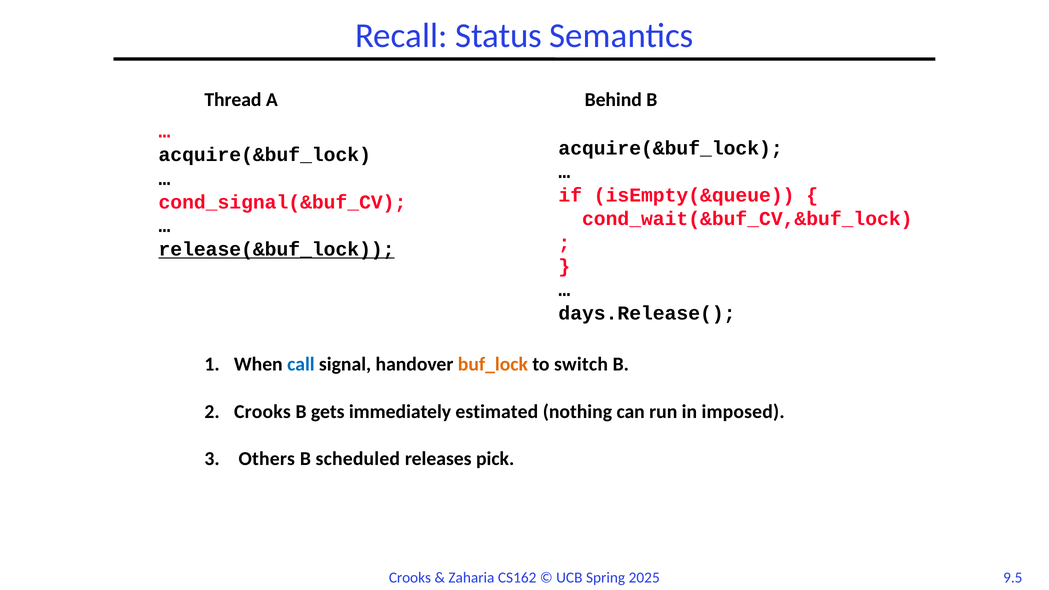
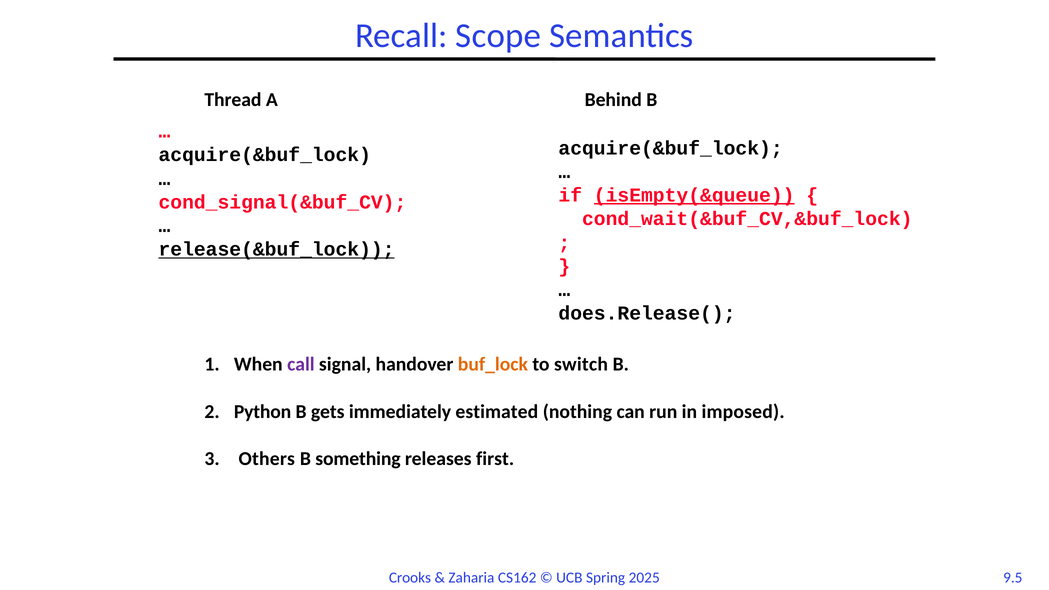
Status: Status -> Scope
isEmpty(&queue underline: none -> present
days.Release(: days.Release( -> does.Release(
call colour: blue -> purple
Crooks at (262, 412): Crooks -> Python
scheduled: scheduled -> something
pick: pick -> first
